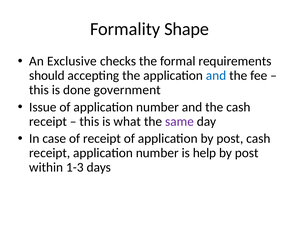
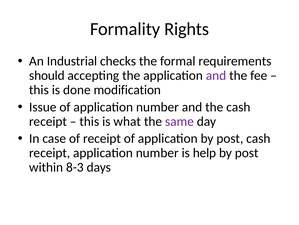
Shape: Shape -> Rights
Exclusive: Exclusive -> Industrial
and at (216, 75) colour: blue -> purple
government: government -> modification
1-3: 1-3 -> 8-3
